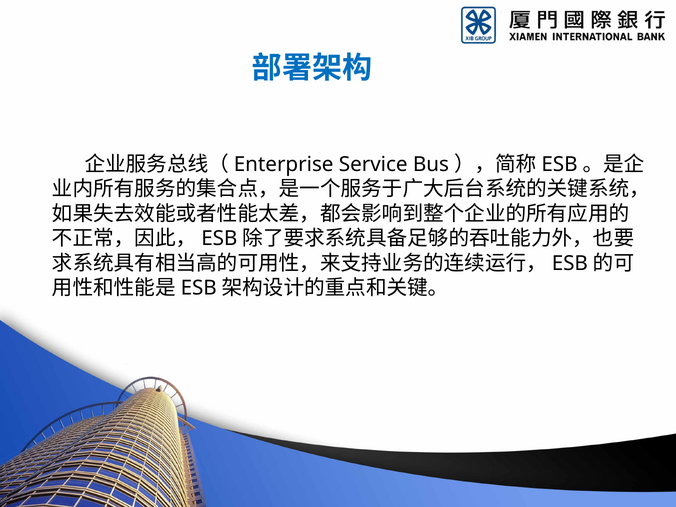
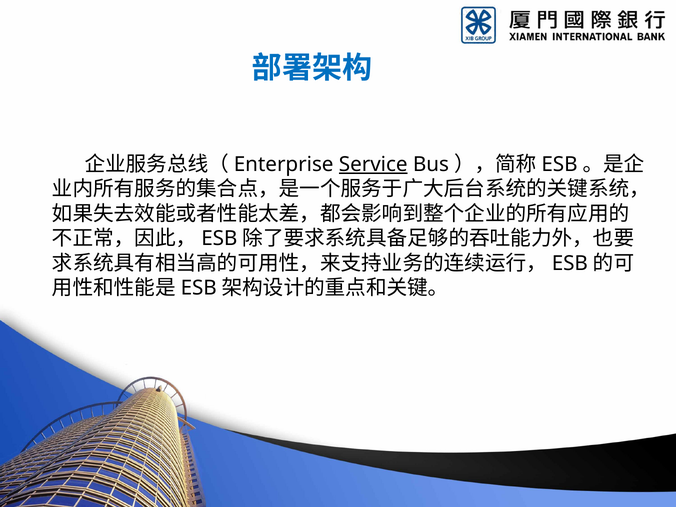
Service underline: none -> present
